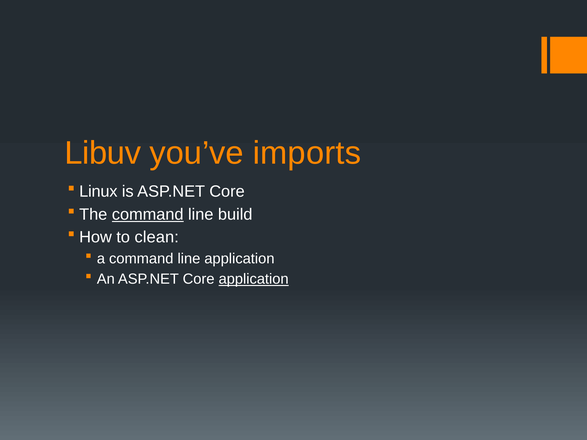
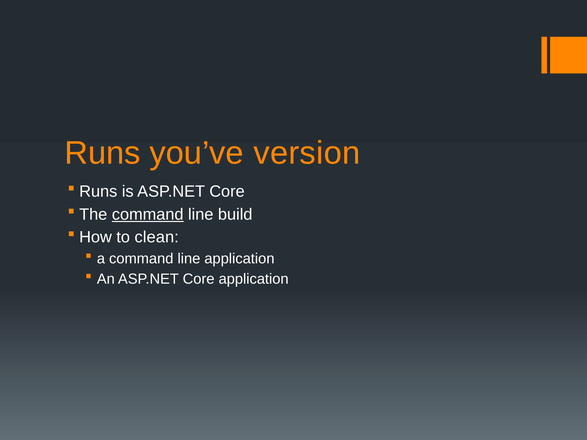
Libuv at (103, 153): Libuv -> Runs
imports: imports -> version
Linux at (98, 192): Linux -> Runs
application at (254, 279) underline: present -> none
